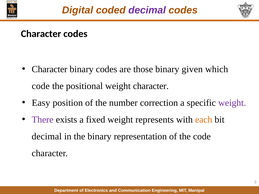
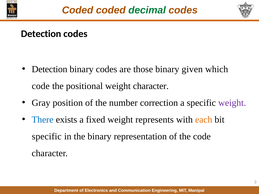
Digital at (78, 10): Digital -> Coded
decimal at (147, 10) colour: purple -> green
Character at (41, 34): Character -> Detection
Character at (50, 69): Character -> Detection
Easy: Easy -> Gray
There colour: purple -> blue
decimal at (47, 137): decimal -> specific
